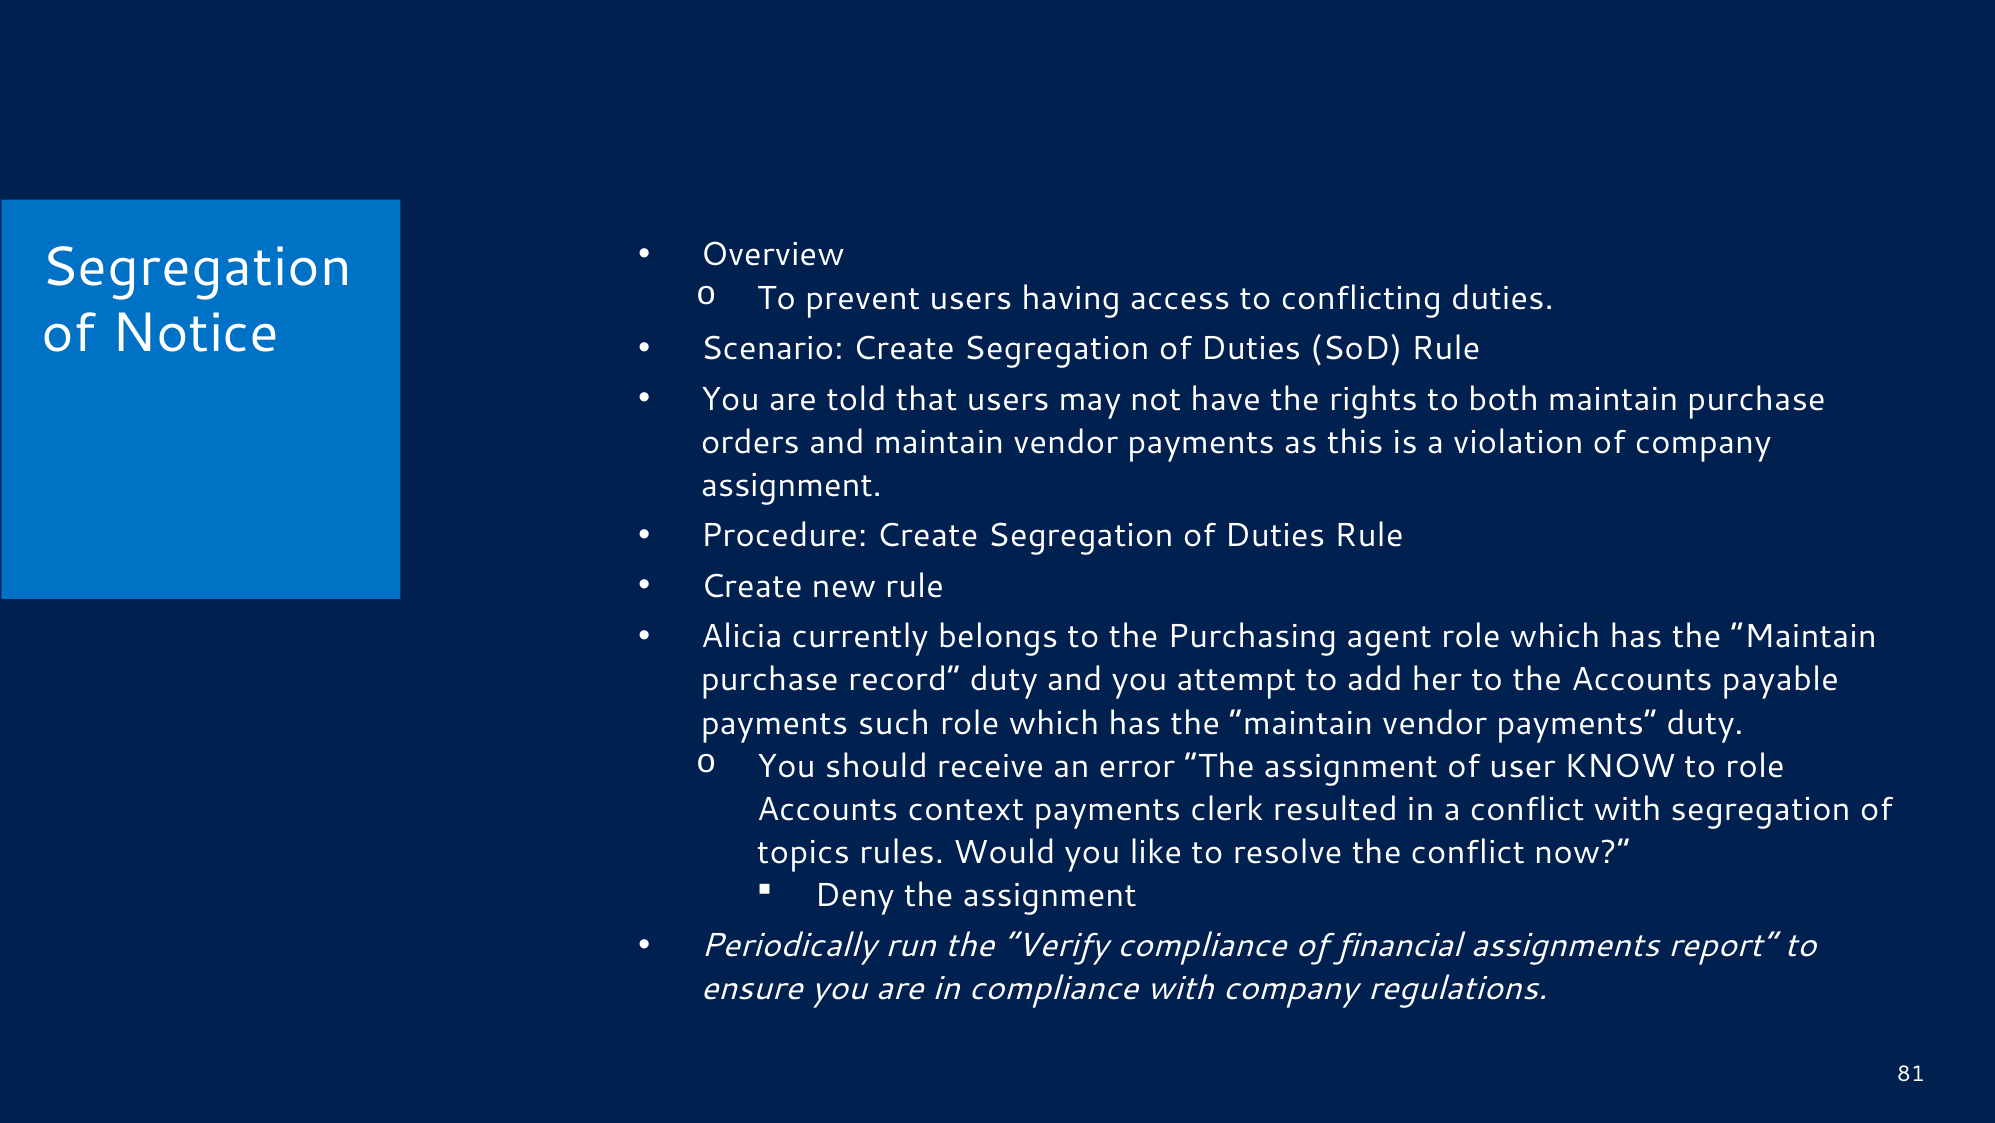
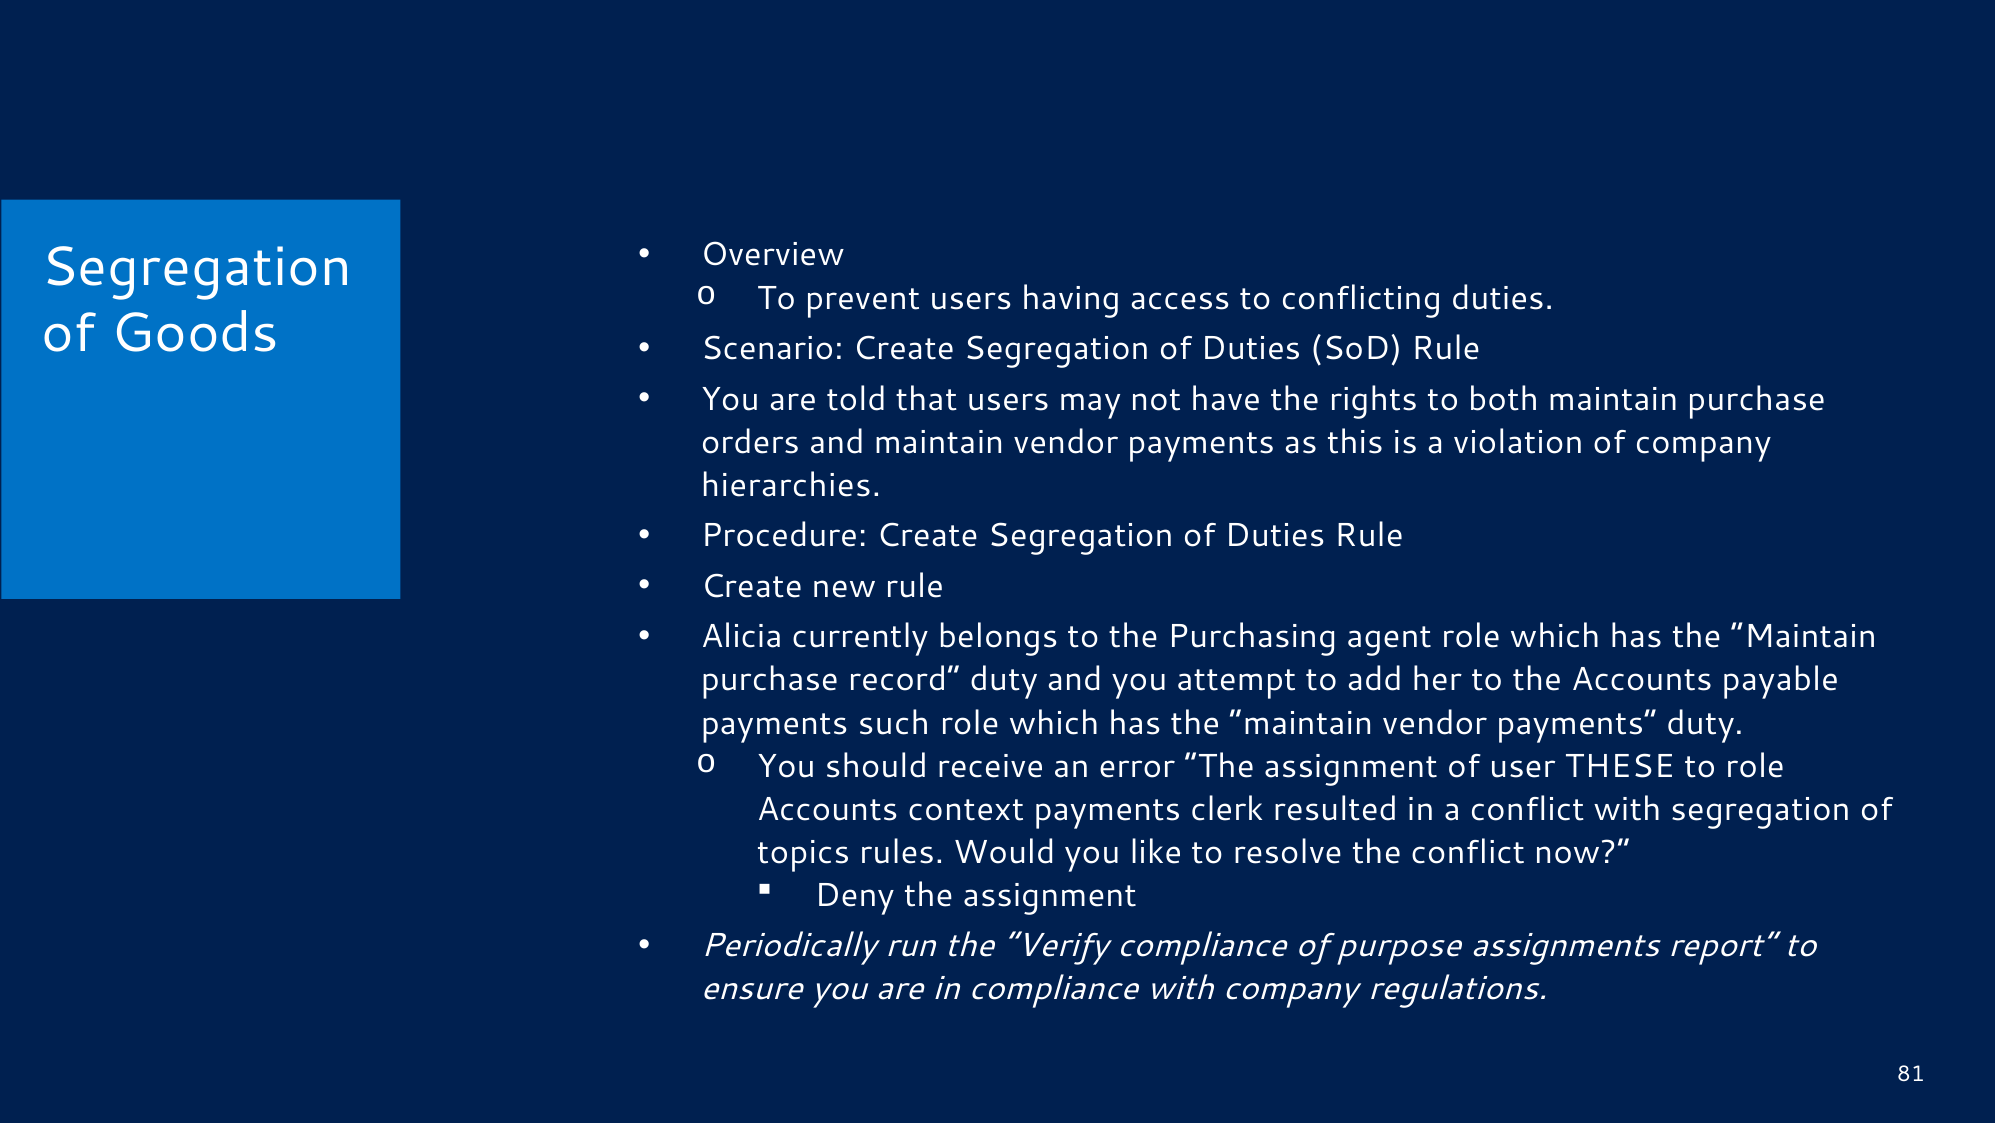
Notice: Notice -> Goods
assignment at (791, 485): assignment -> hierarchies
KNOW: KNOW -> THESE
financial: financial -> purpose
